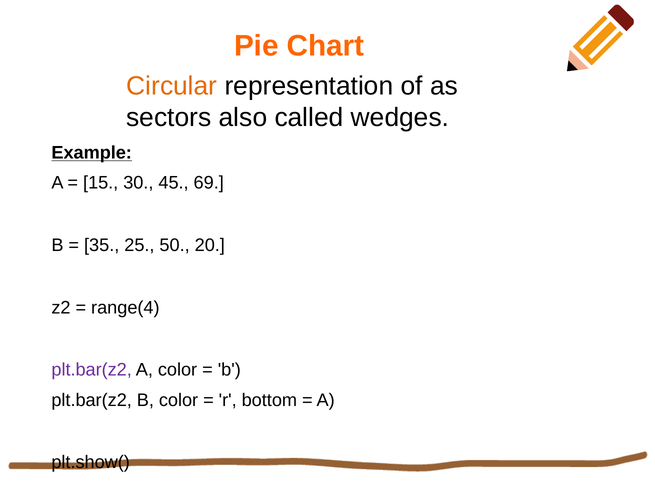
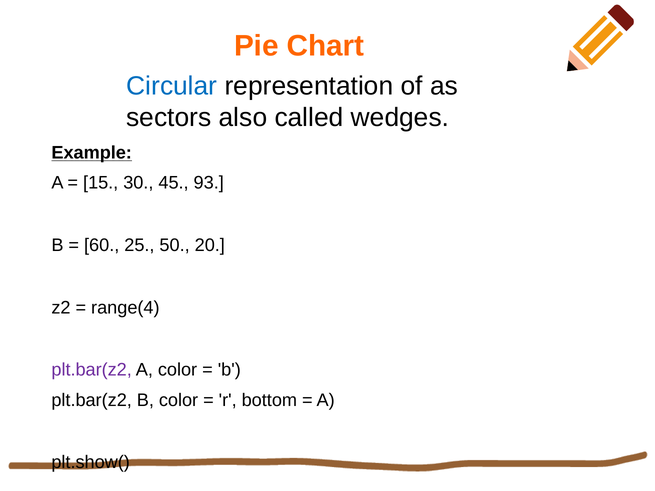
Circular colour: orange -> blue
69: 69 -> 93
35: 35 -> 60
